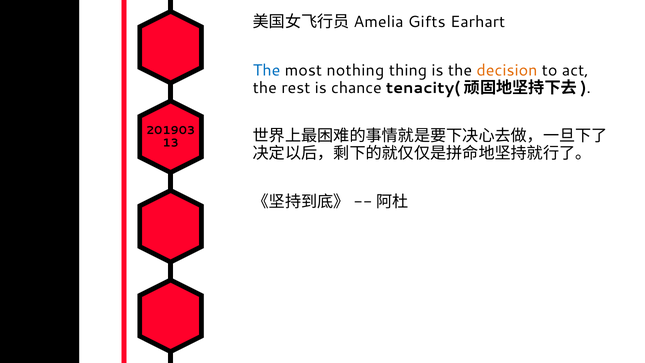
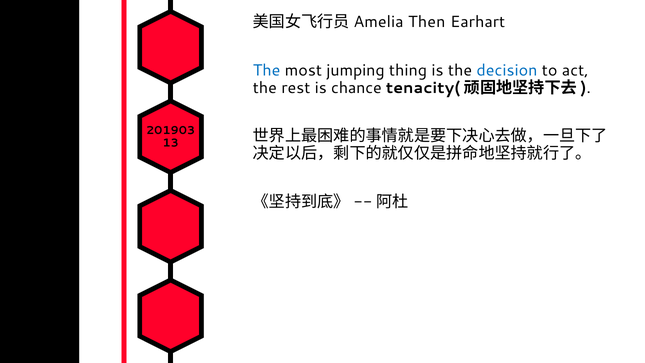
Gifts: Gifts -> Then
nothing: nothing -> jumping
decision colour: orange -> blue
